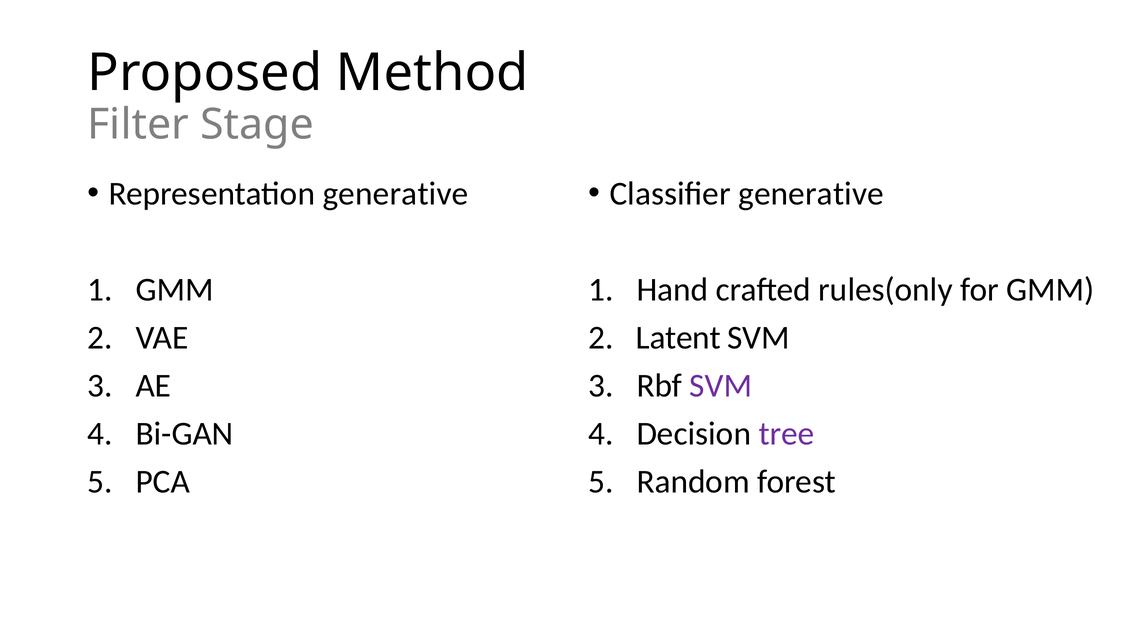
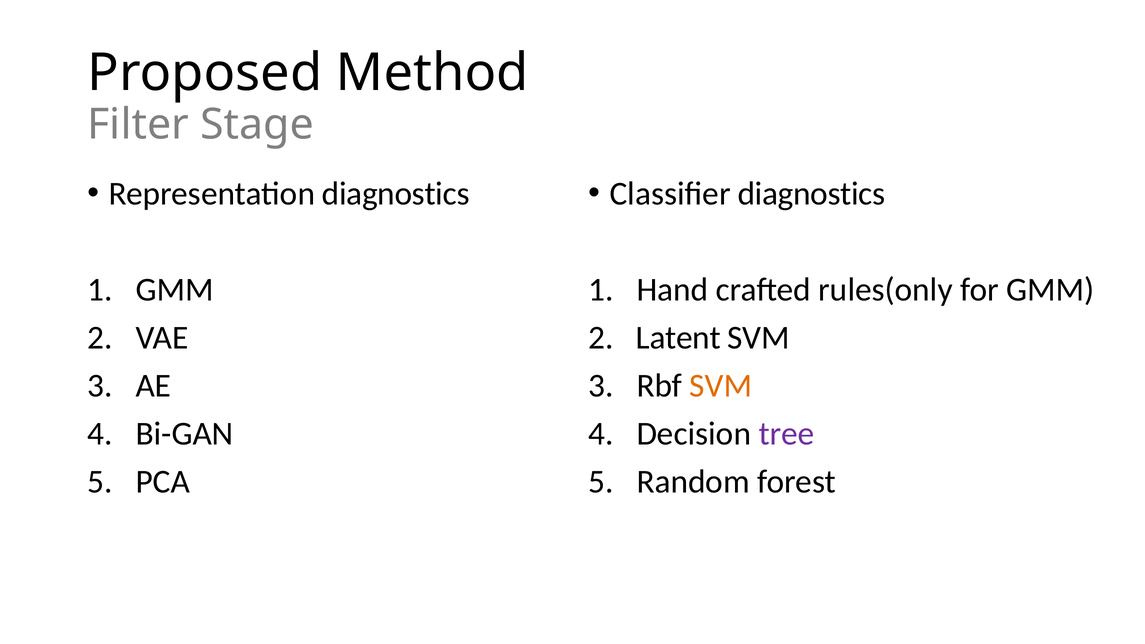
Representation generative: generative -> diagnostics
Classifier generative: generative -> diagnostics
SVM at (721, 386) colour: purple -> orange
